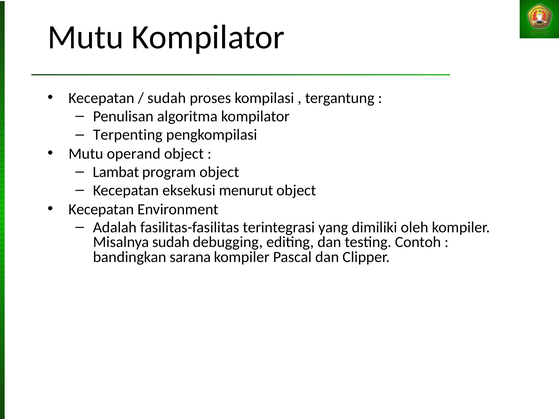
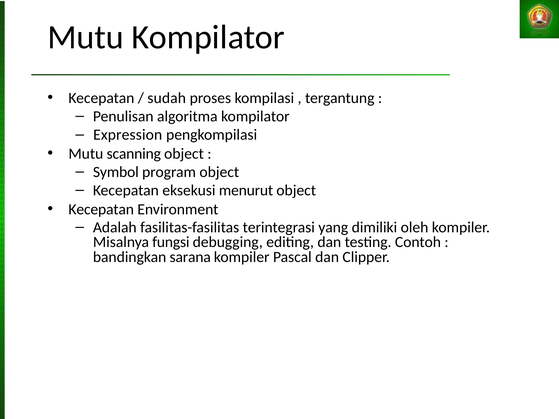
Terpenting: Terpenting -> Expression
operand: operand -> scanning
Lambat: Lambat -> Symbol
Misalnya sudah: sudah -> fungsi
